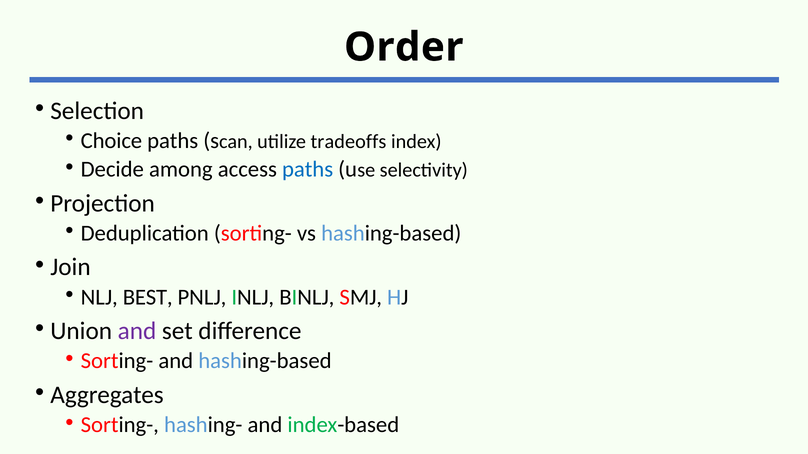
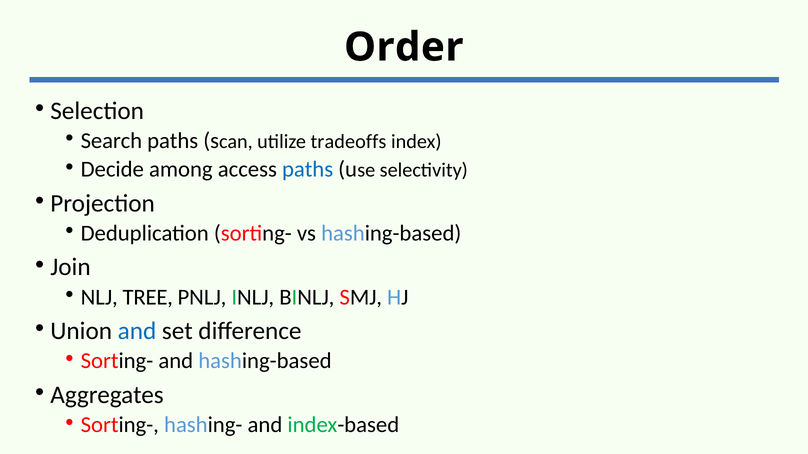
Choice: Choice -> Search
BEST: BEST -> TREE
and at (137, 331) colour: purple -> blue
